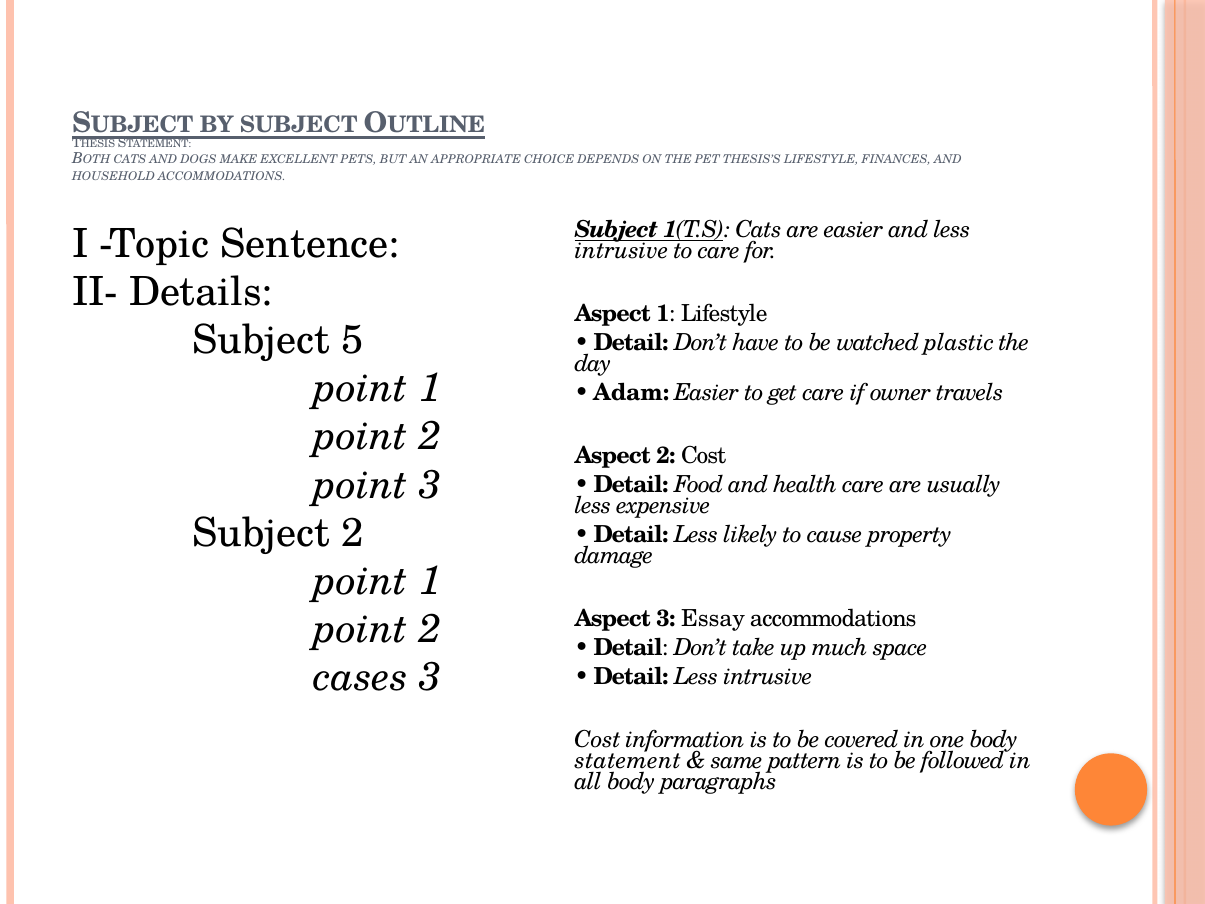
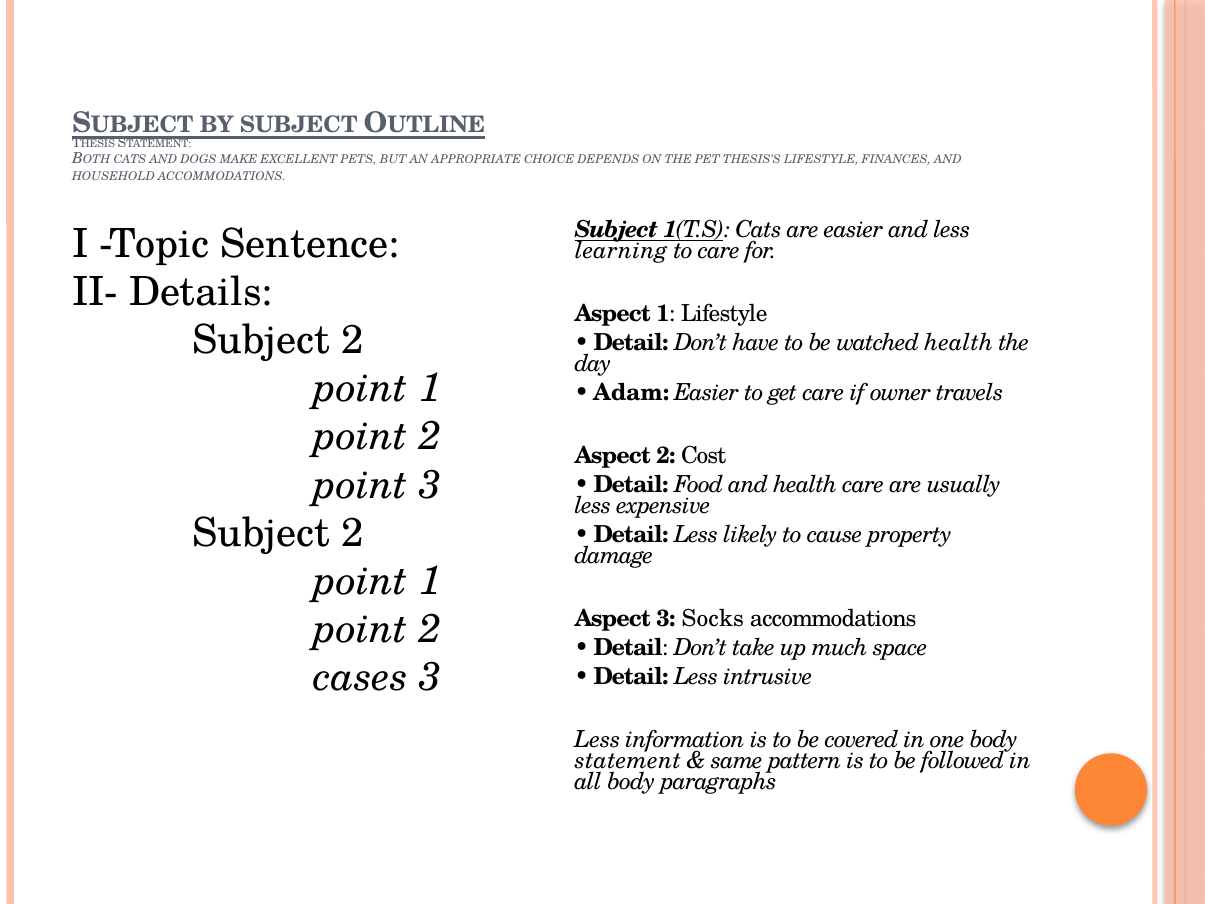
intrusive at (622, 251): intrusive -> learning
5 at (352, 340): 5 -> 2
watched plastic: plastic -> health
Essay: Essay -> Socks
Cost at (598, 740): Cost -> Less
